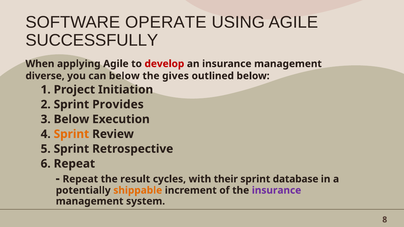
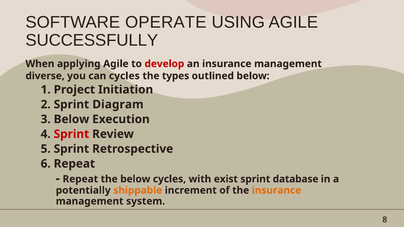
can below: below -> cycles
gives: gives -> types
Provides: Provides -> Diagram
Sprint at (71, 134) colour: orange -> red
the result: result -> below
their: their -> exist
insurance at (277, 191) colour: purple -> orange
